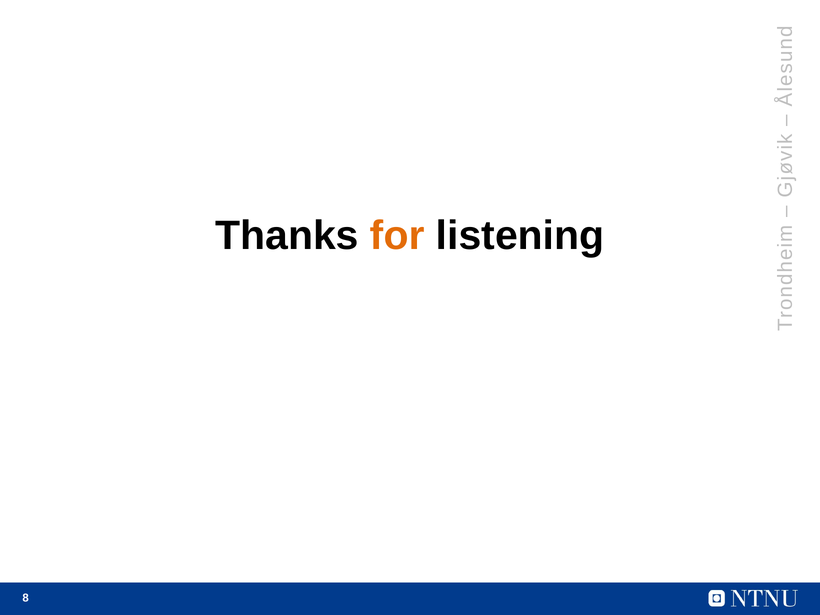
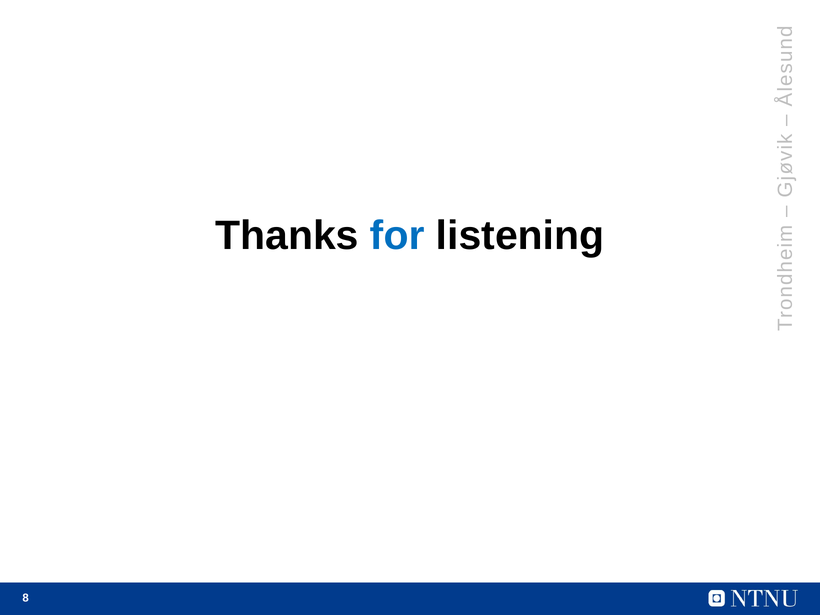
for colour: orange -> blue
